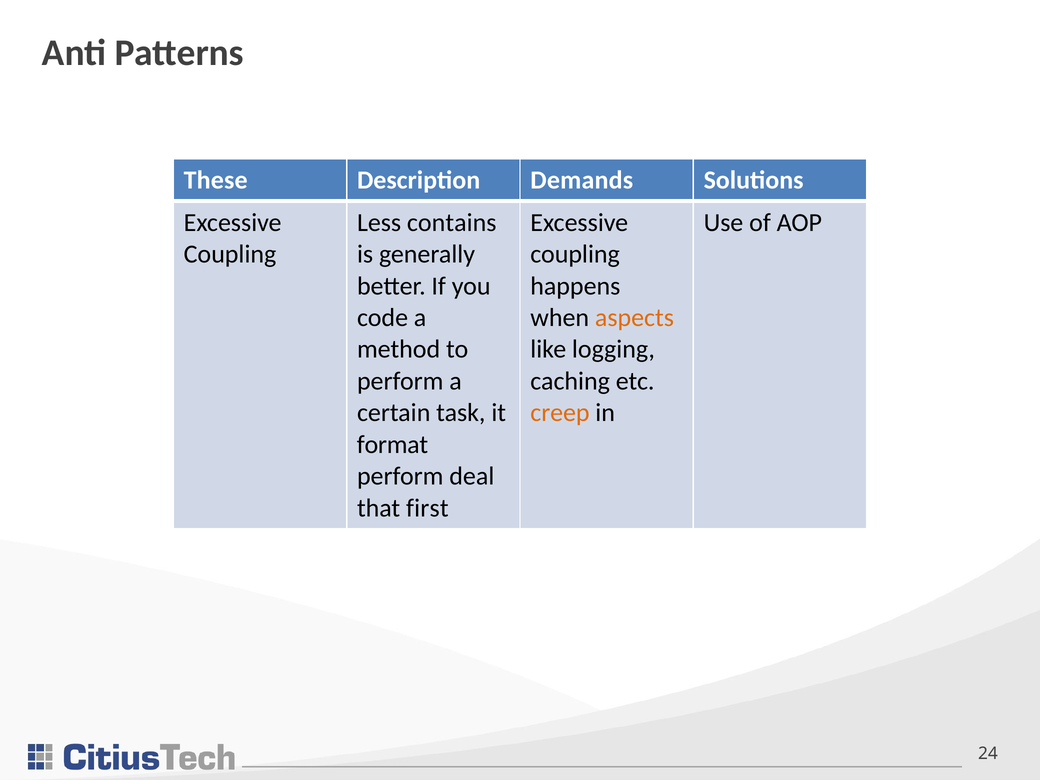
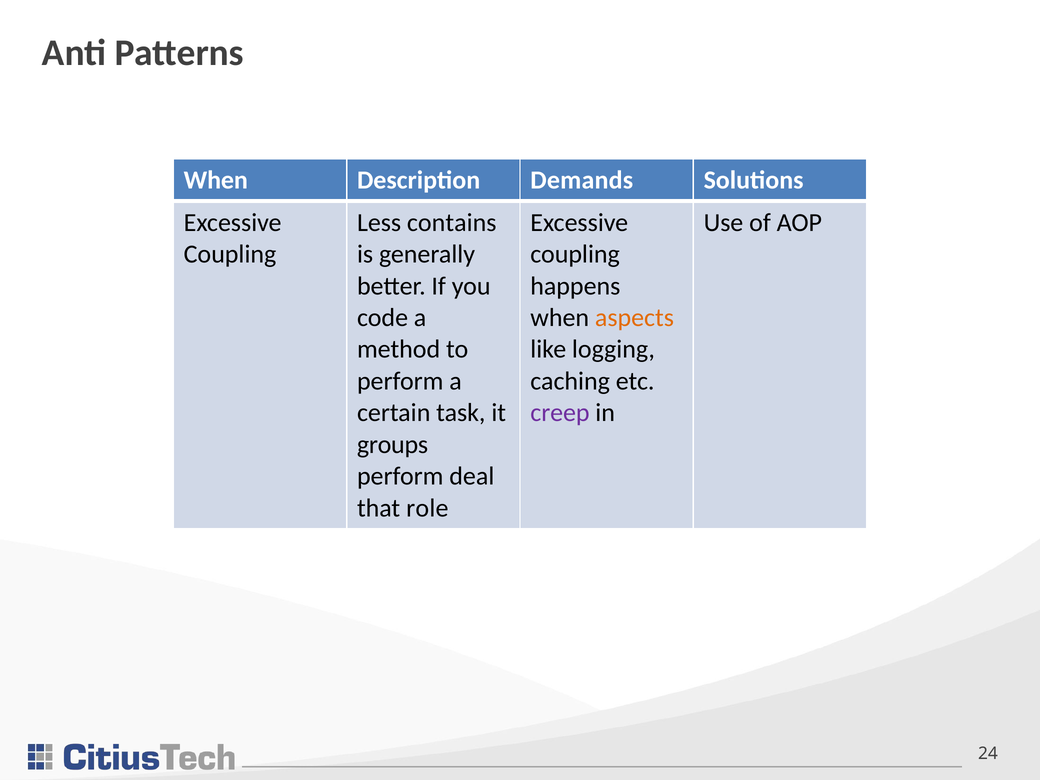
These at (216, 180): These -> When
creep colour: orange -> purple
format: format -> groups
first: first -> role
